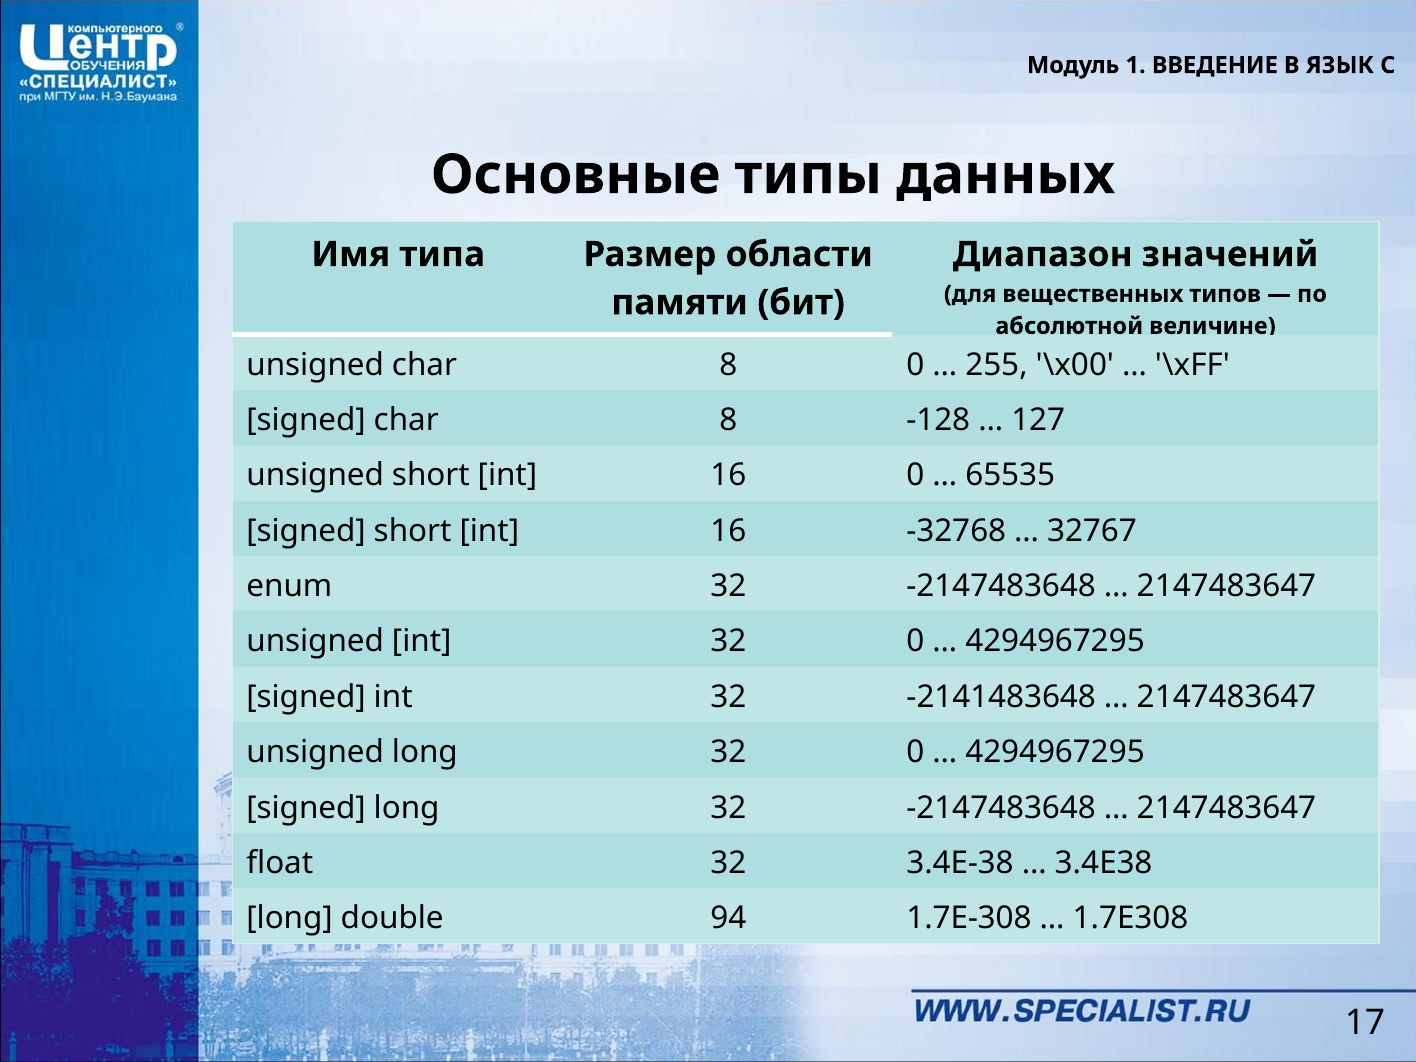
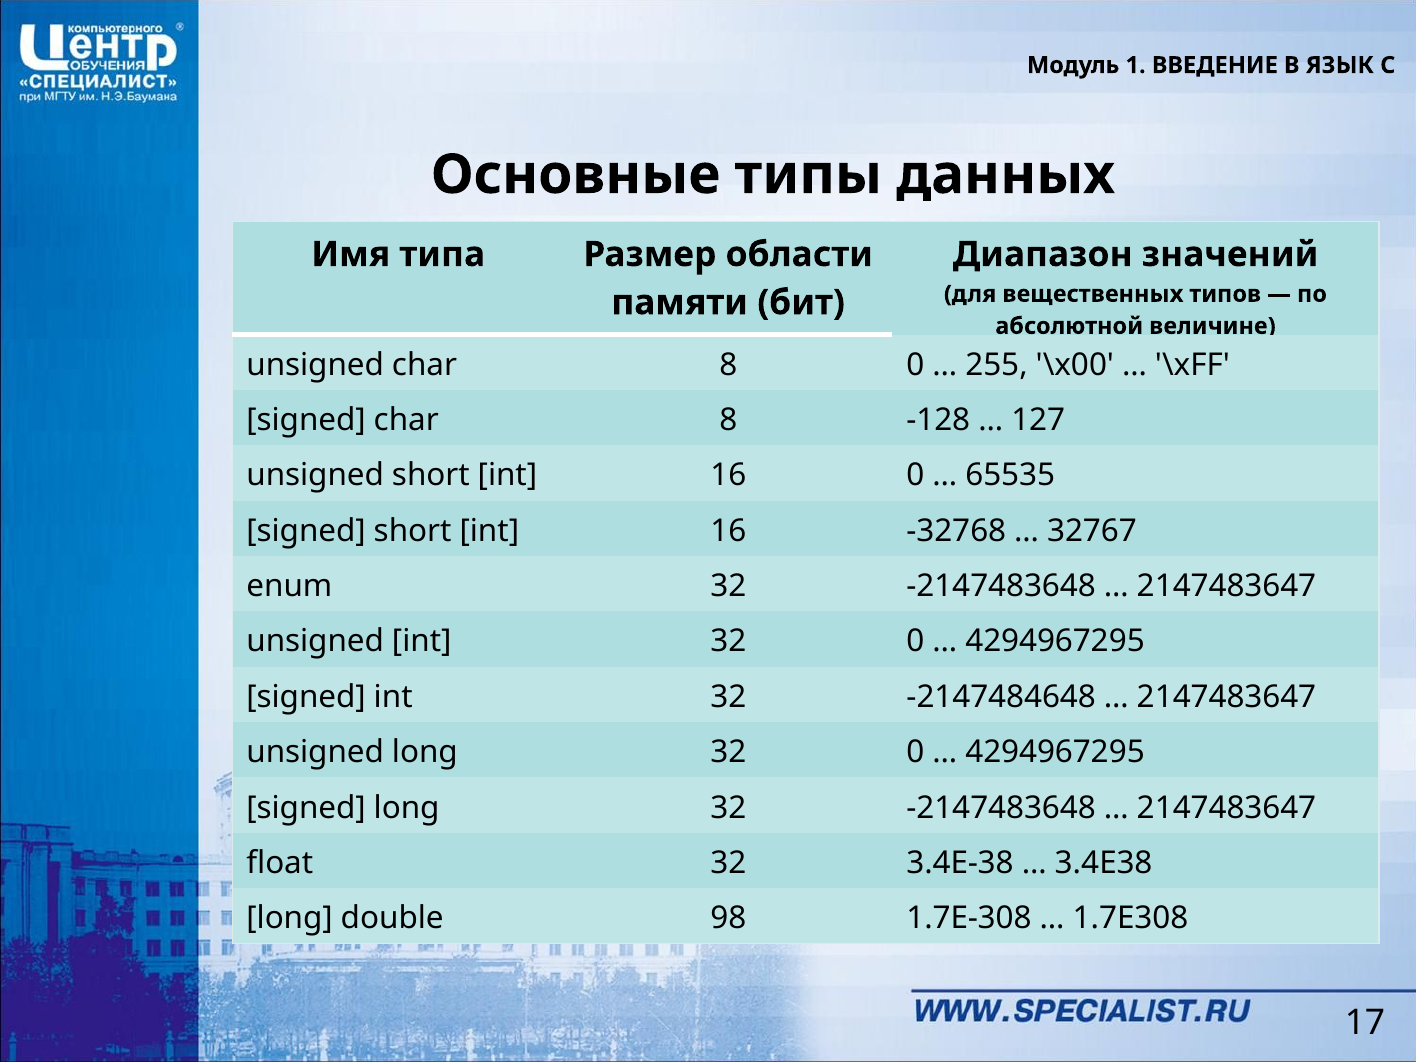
-2141483648: -2141483648 -> -2147484648
94: 94 -> 98
